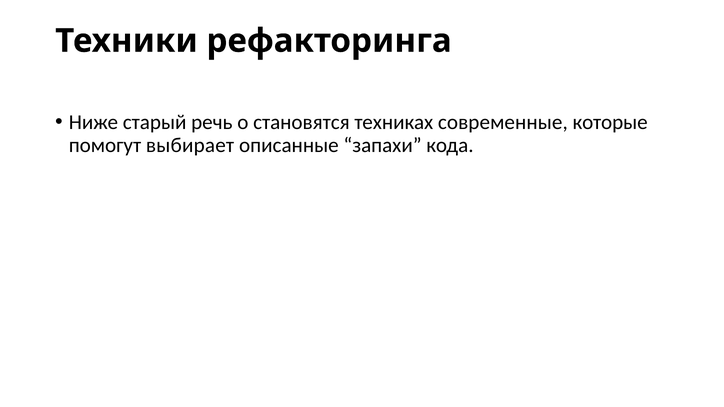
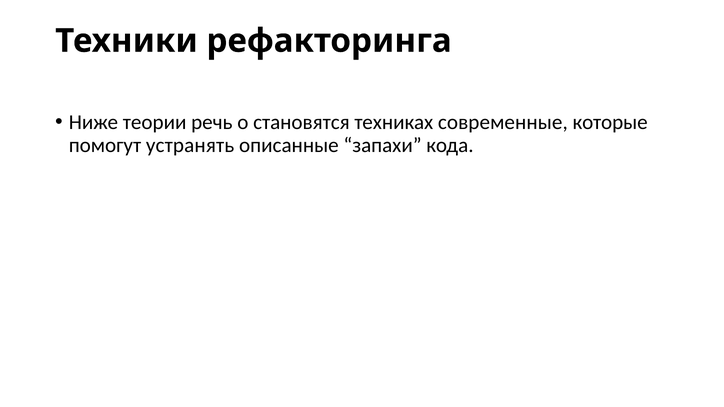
старый: старый -> теории
выбирает: выбирает -> устранять
